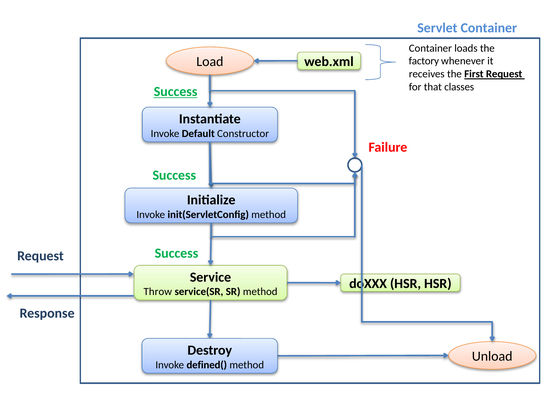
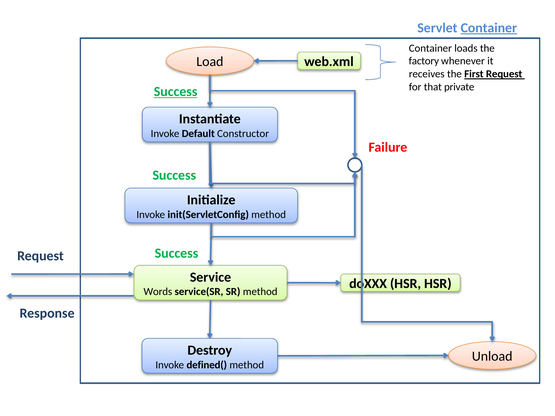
Container at (489, 28) underline: none -> present
classes: classes -> private
Throw: Throw -> Words
